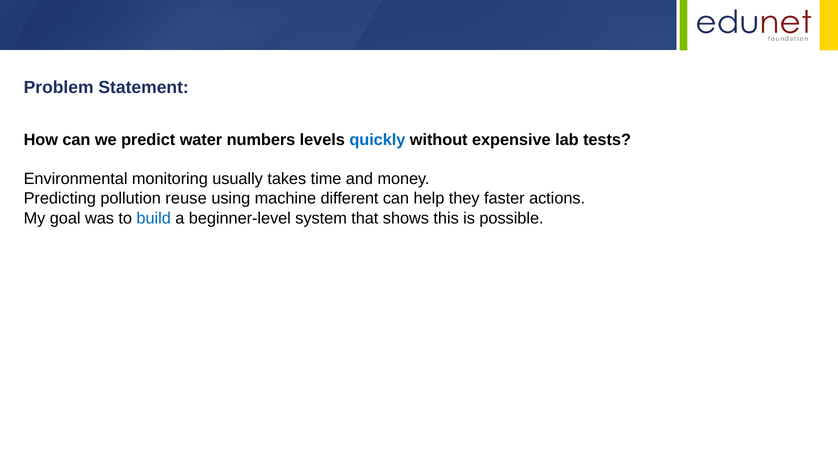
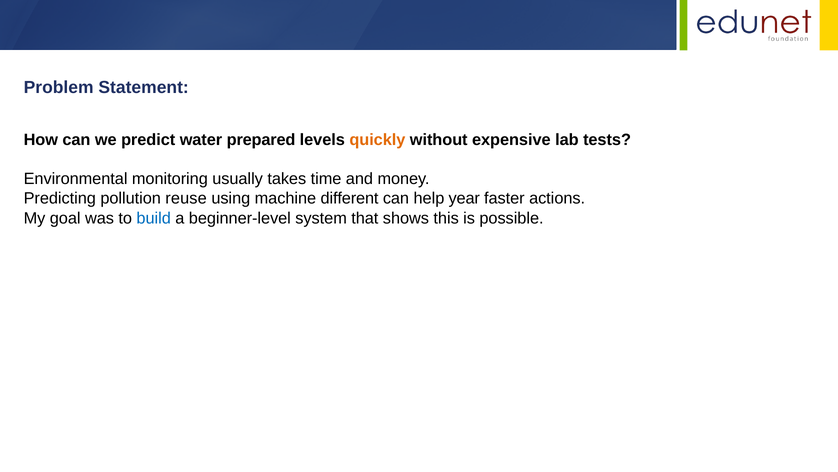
numbers: numbers -> prepared
quickly colour: blue -> orange
they: they -> year
